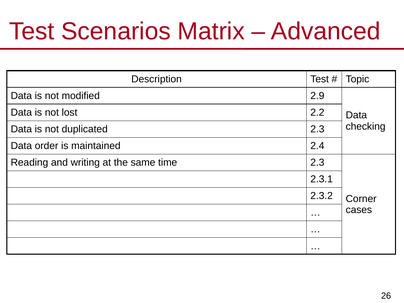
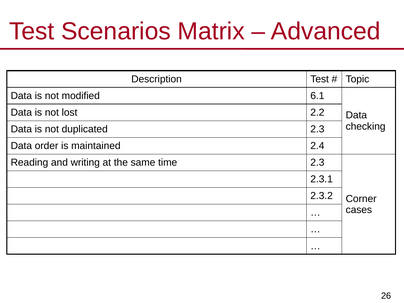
2.9: 2.9 -> 6.1
